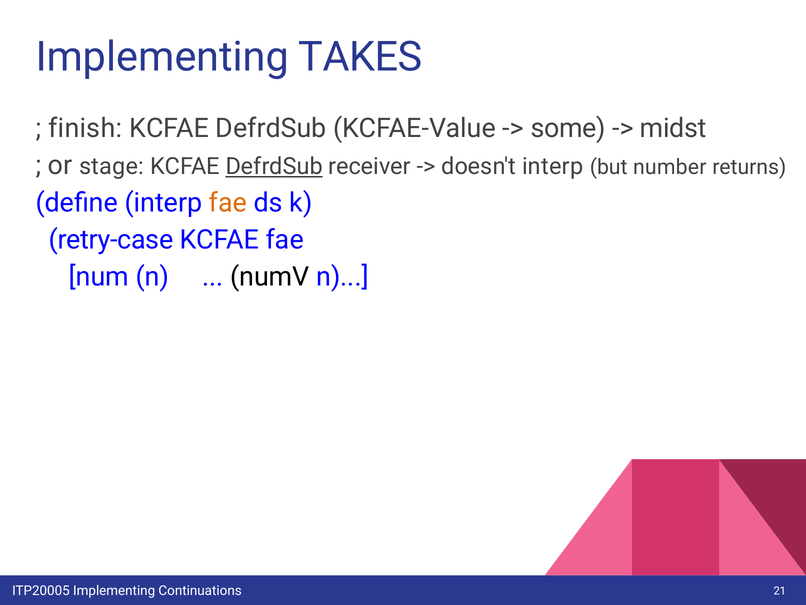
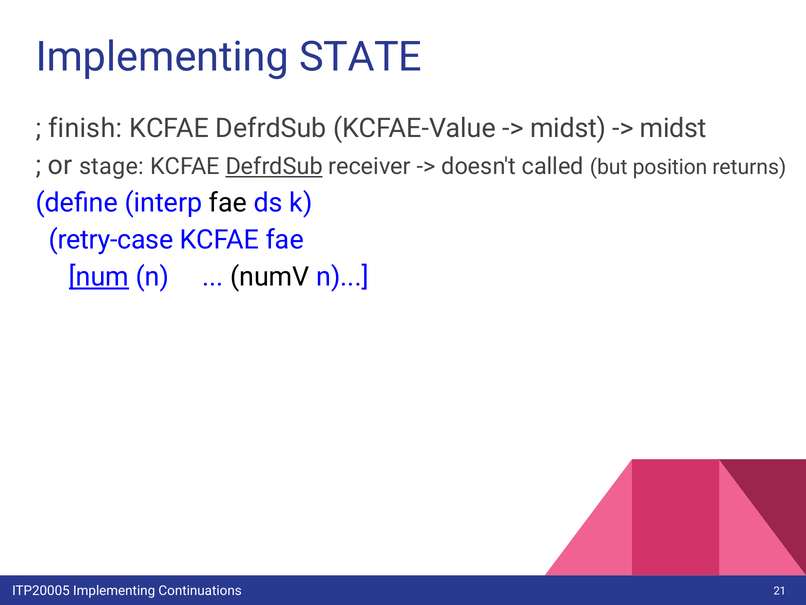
TAKES: TAKES -> STATE
some at (568, 128): some -> midst
doesn't interp: interp -> called
number: number -> position
fae at (228, 203) colour: orange -> black
num underline: none -> present
